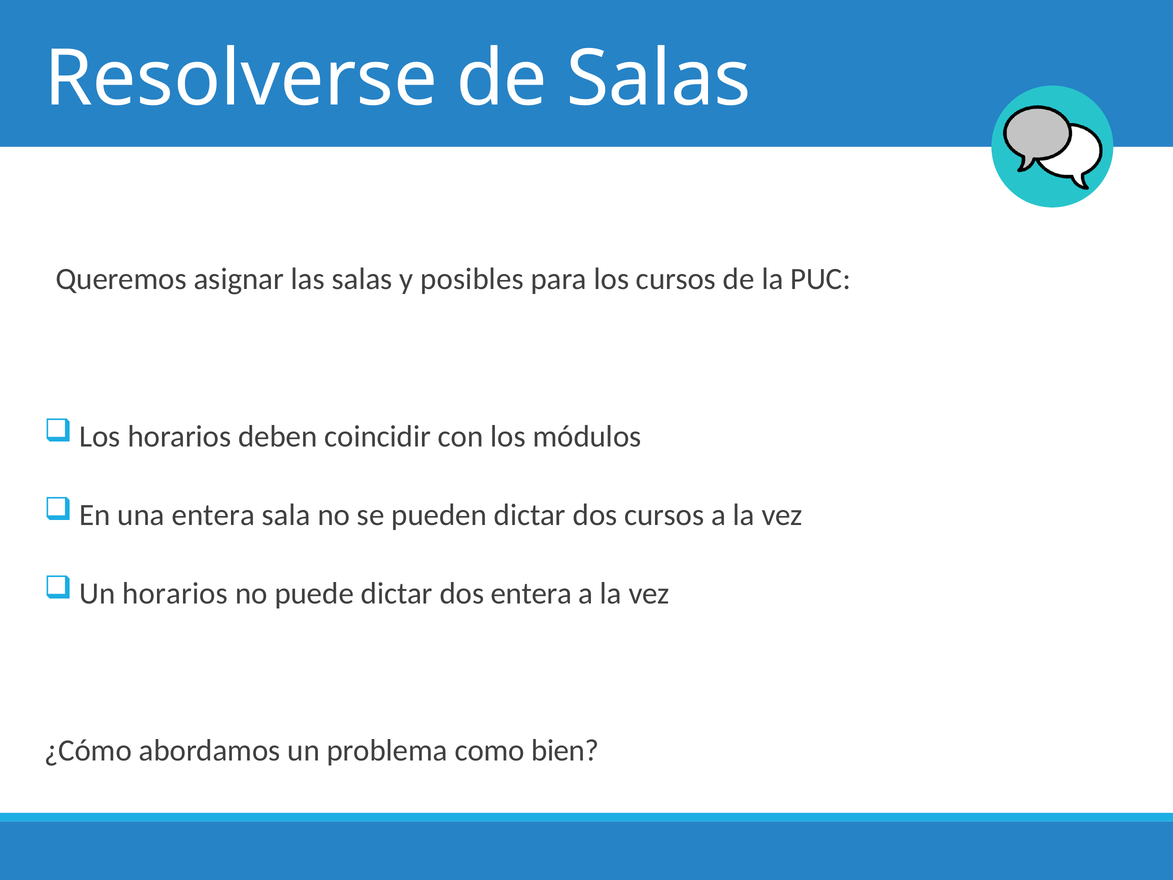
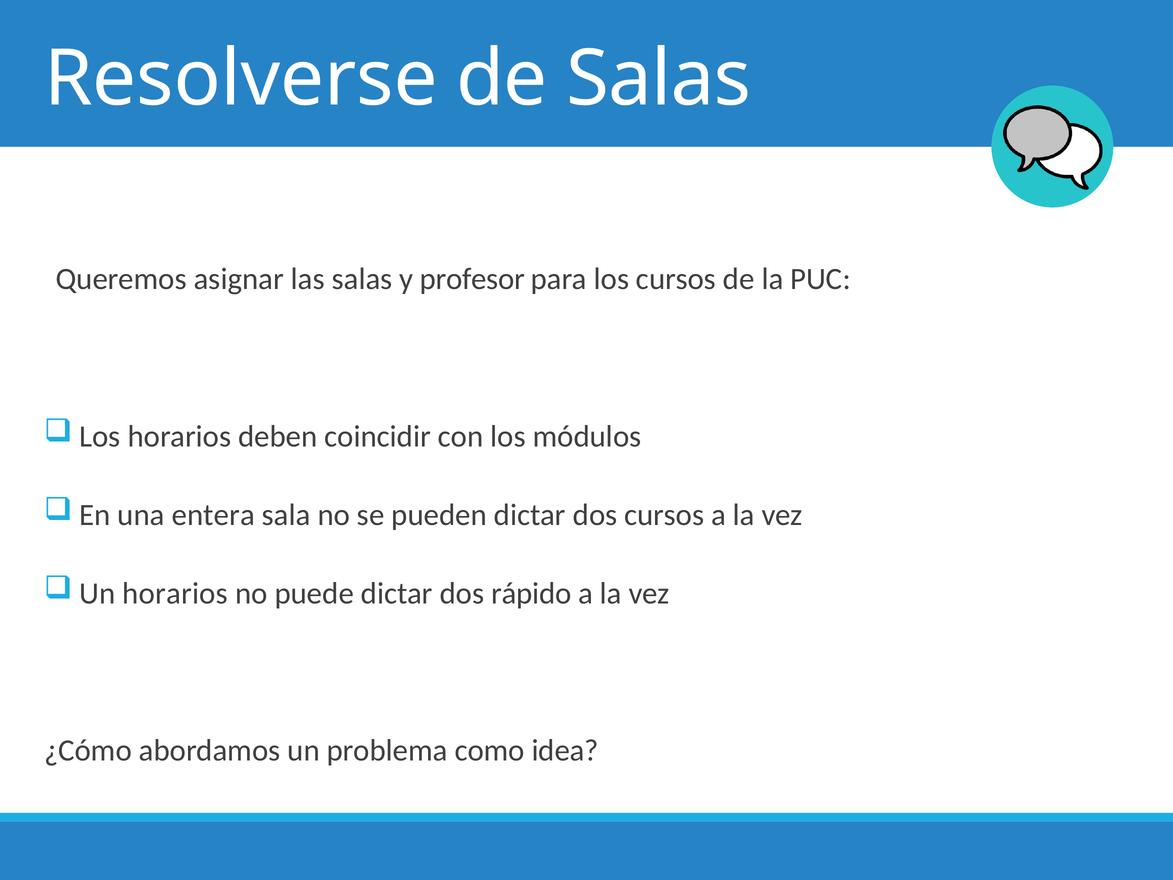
posibles: posibles -> profesor
dos entera: entera -> rápido
bien: bien -> idea
